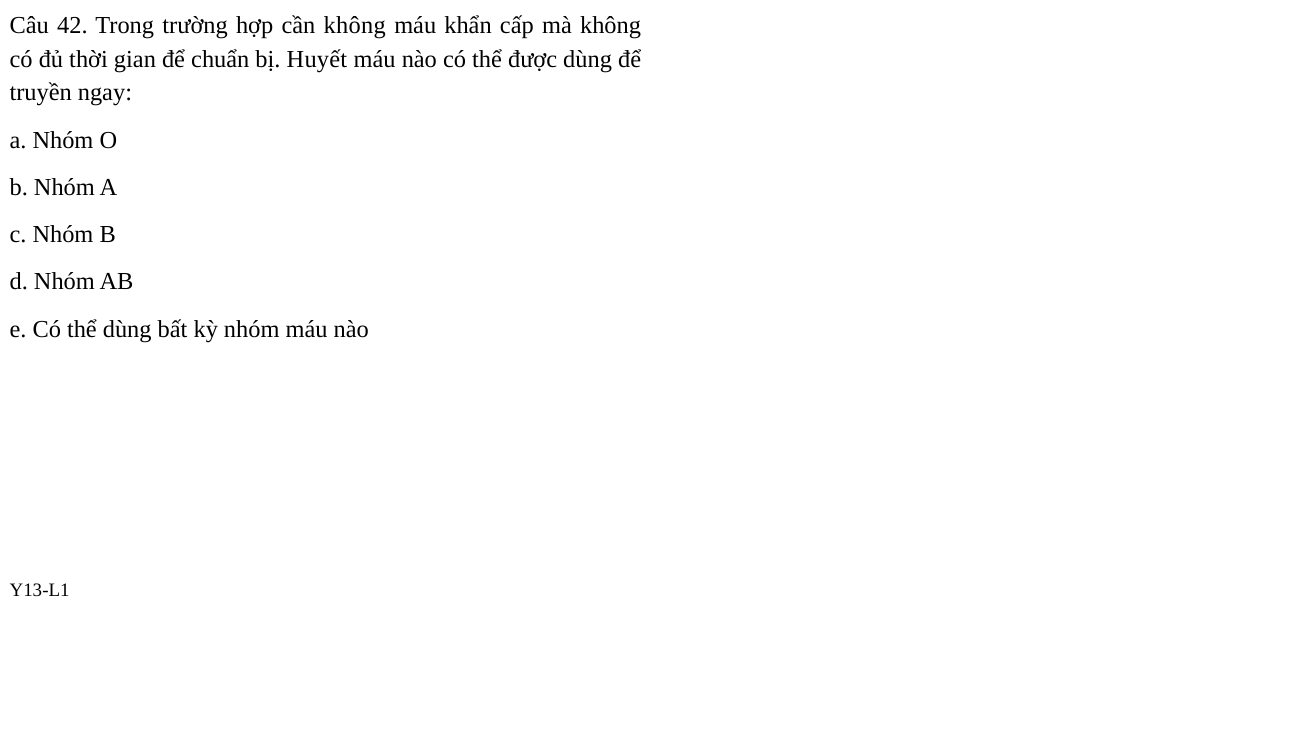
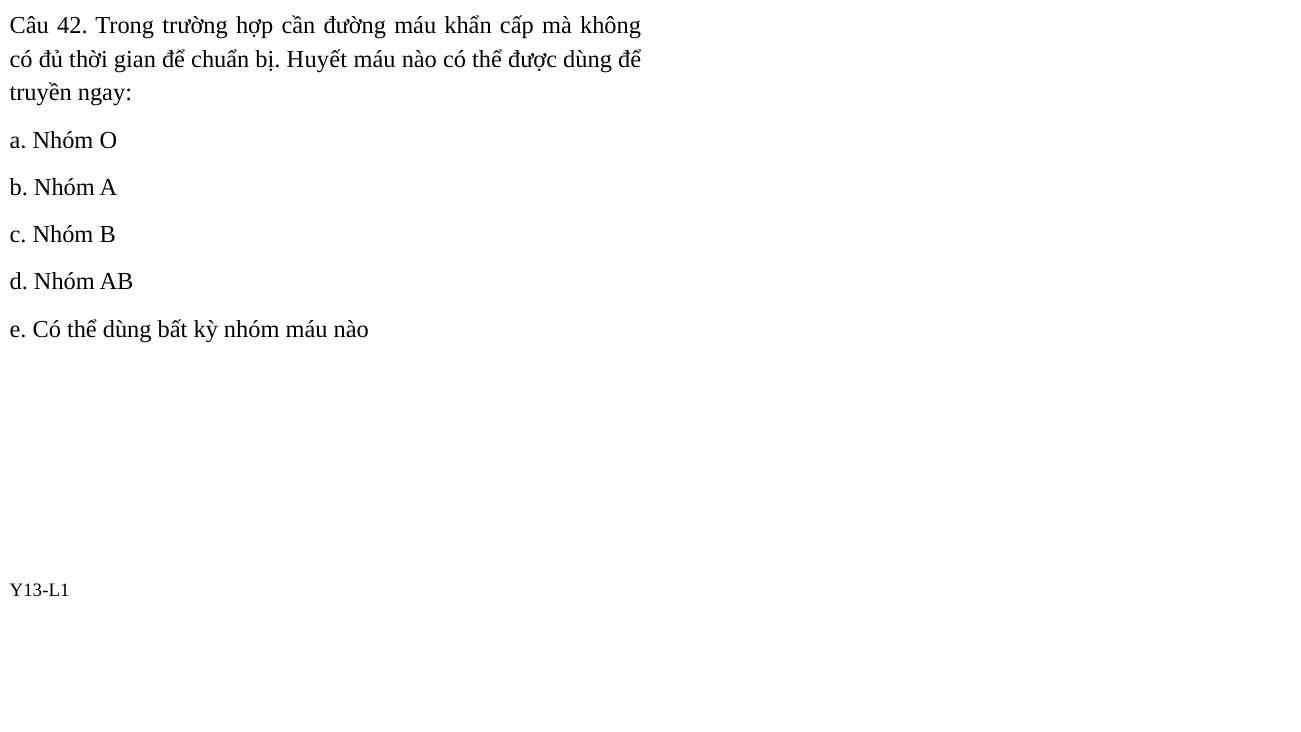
cần không: không -> đường
